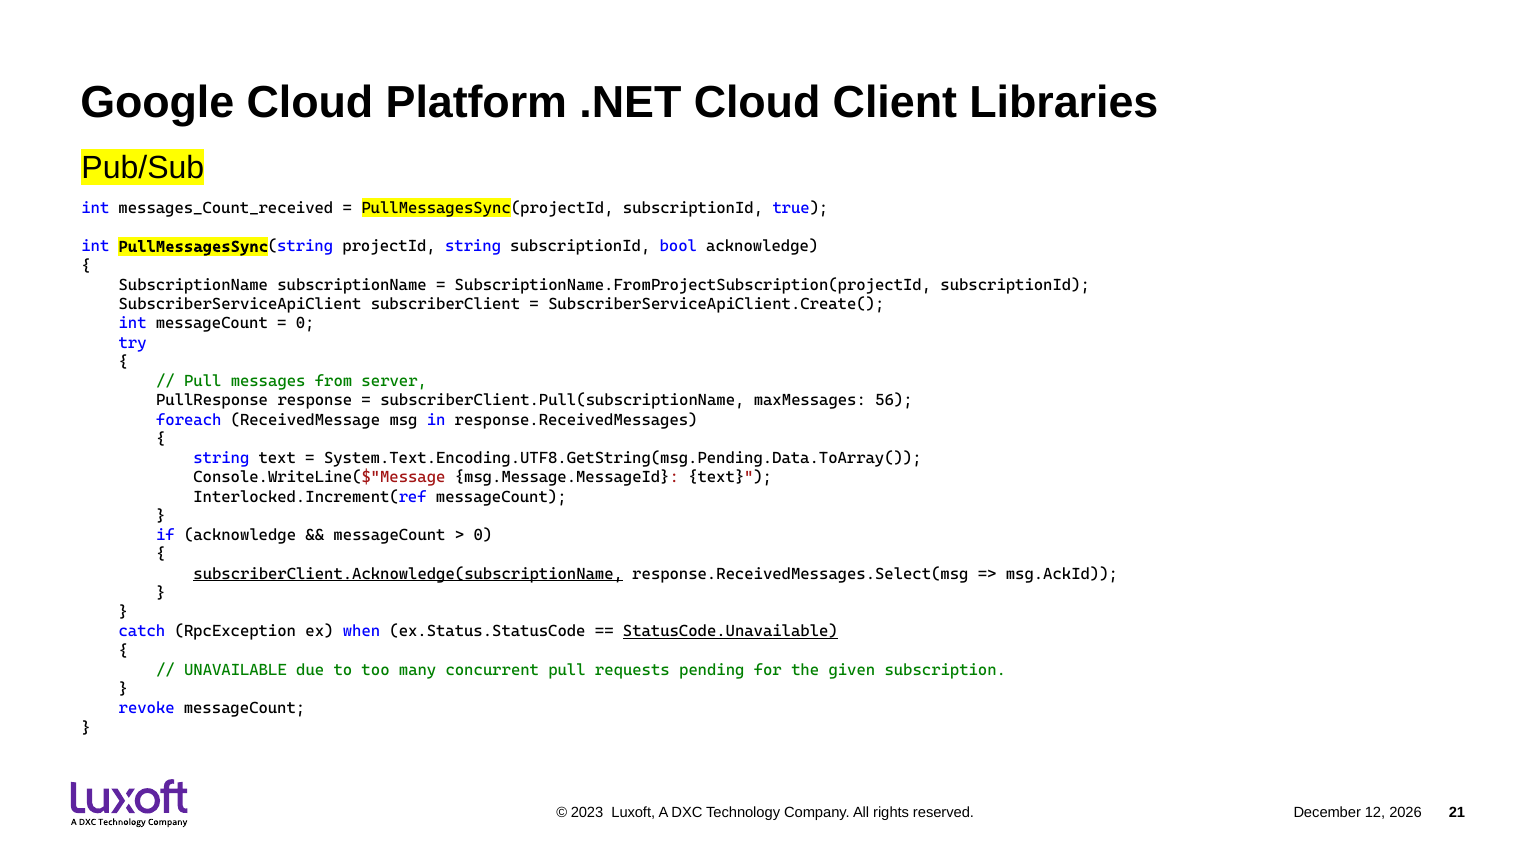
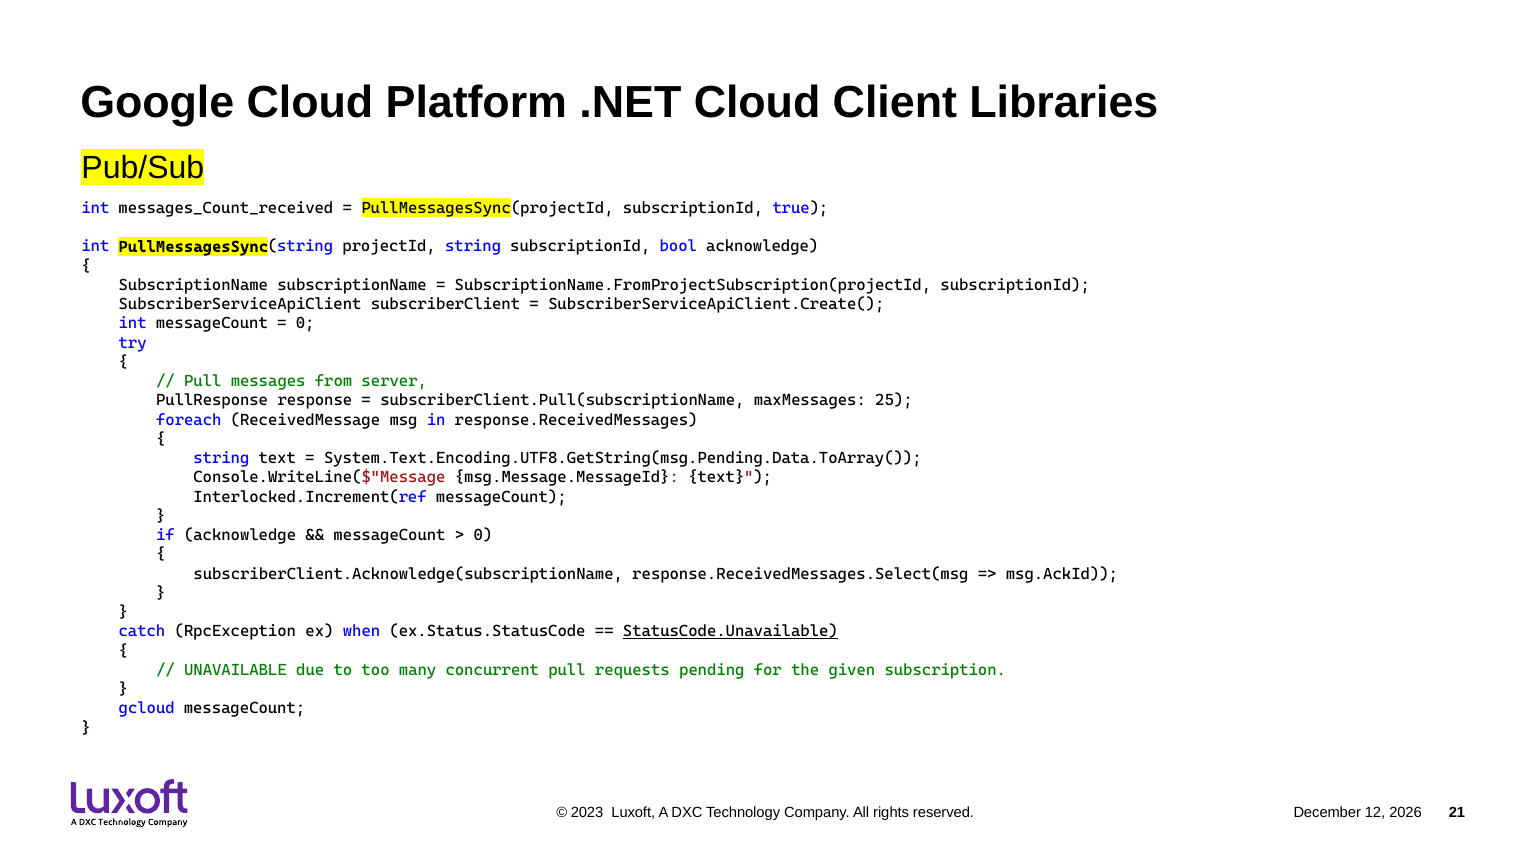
56: 56 -> 25
subscriberClient.Acknowledge(subscriptionName underline: present -> none
revoke: revoke -> gcloud
